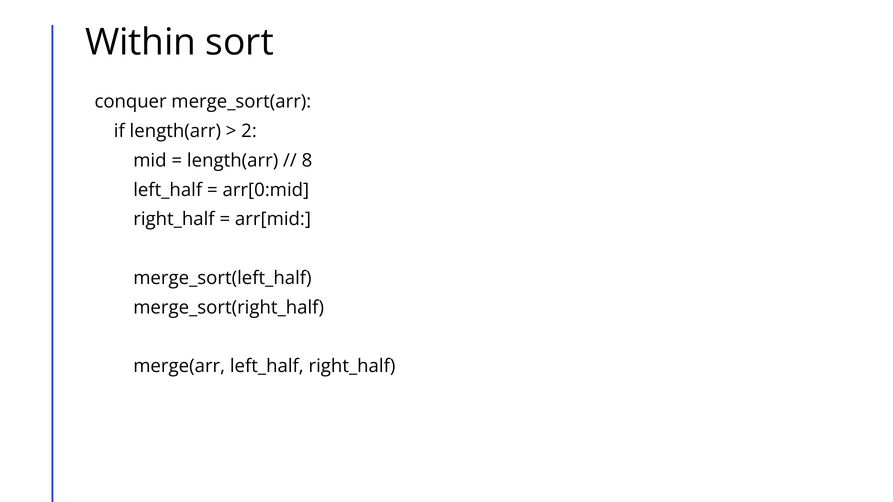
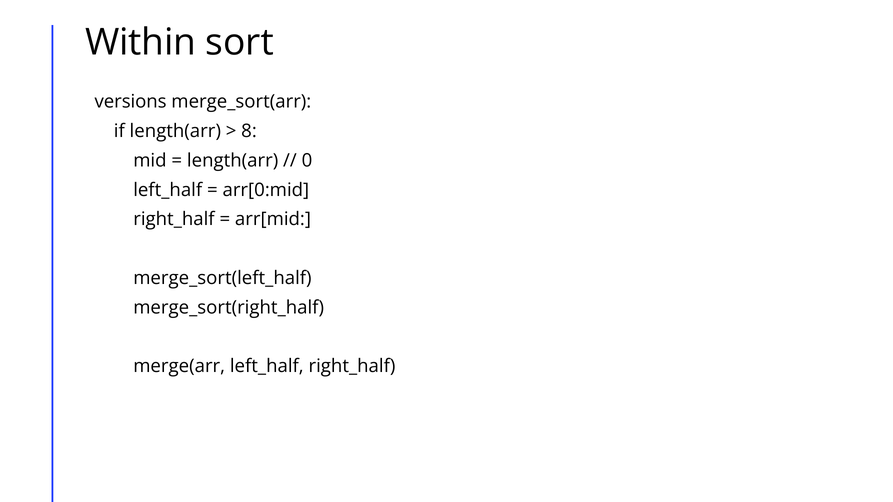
conquer: conquer -> versions
2: 2 -> 8
8: 8 -> 0
